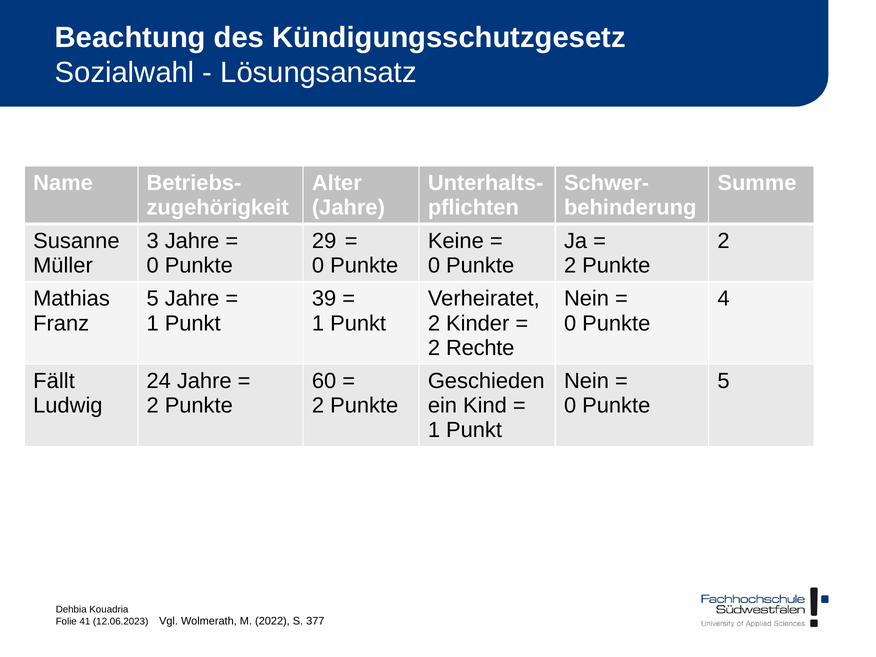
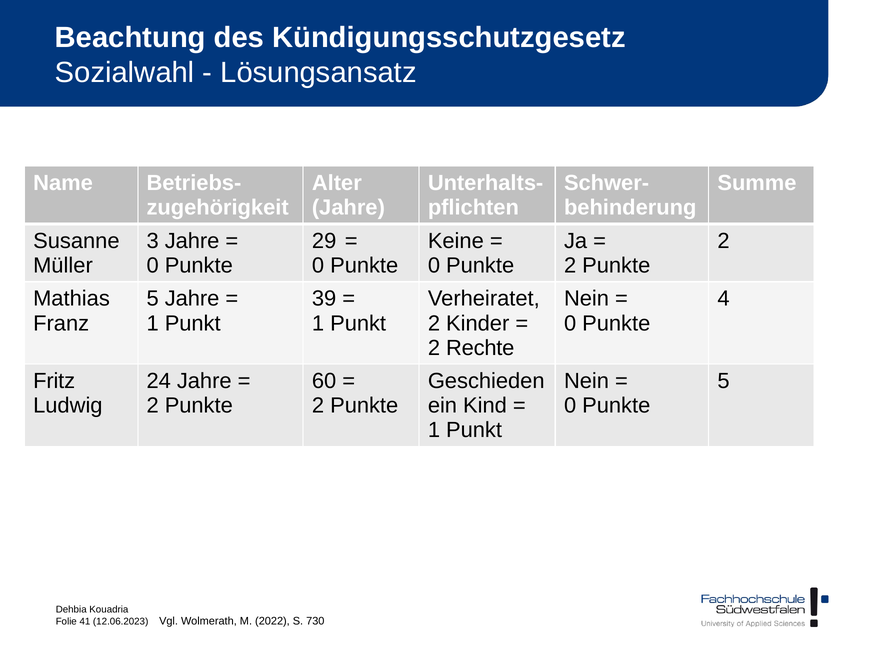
Fällt: Fällt -> Fritz
377: 377 -> 730
